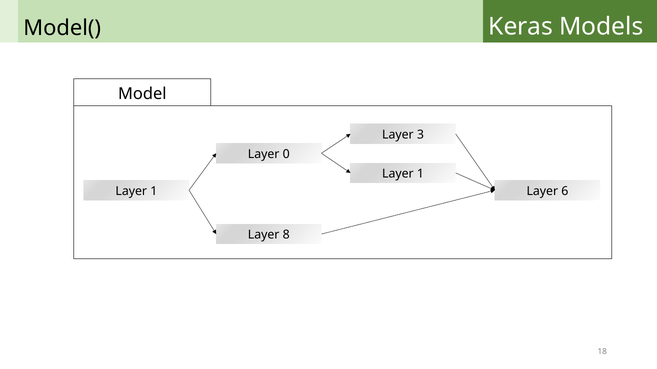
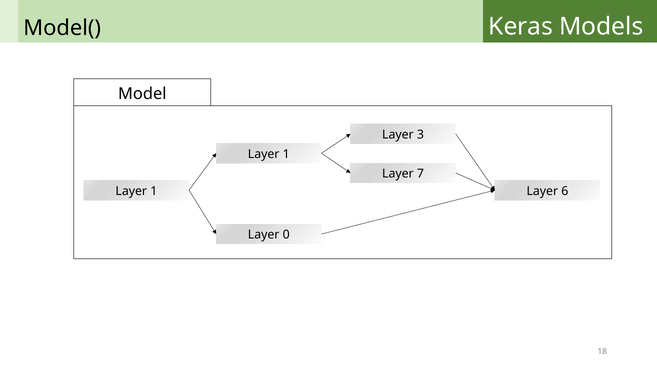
0 at (286, 154): 0 -> 1
1 at (420, 174): 1 -> 7
8: 8 -> 0
